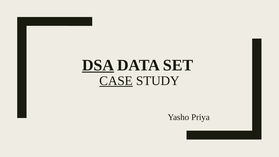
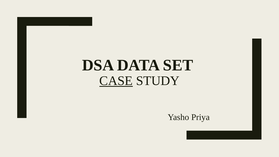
DSA underline: present -> none
